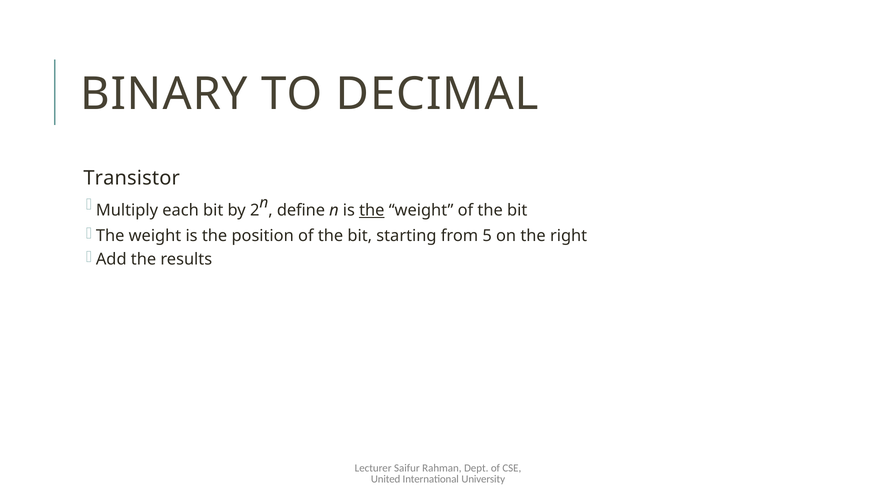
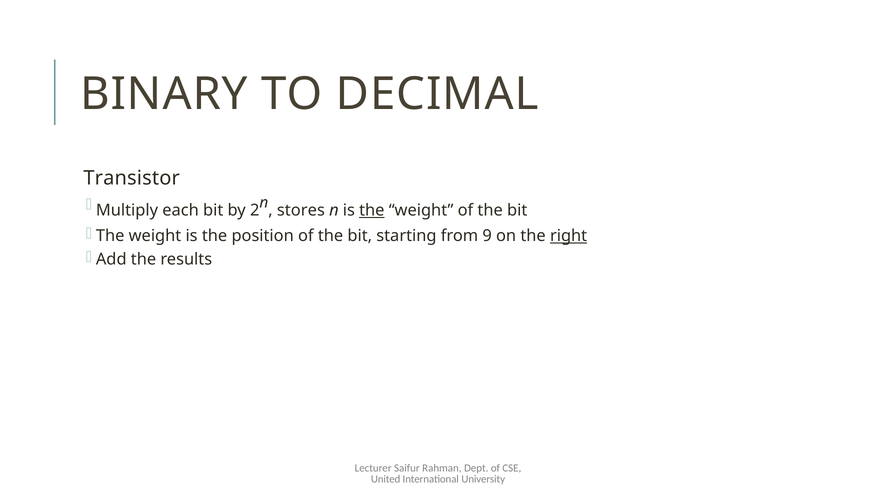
define: define -> stores
5: 5 -> 9
right underline: none -> present
